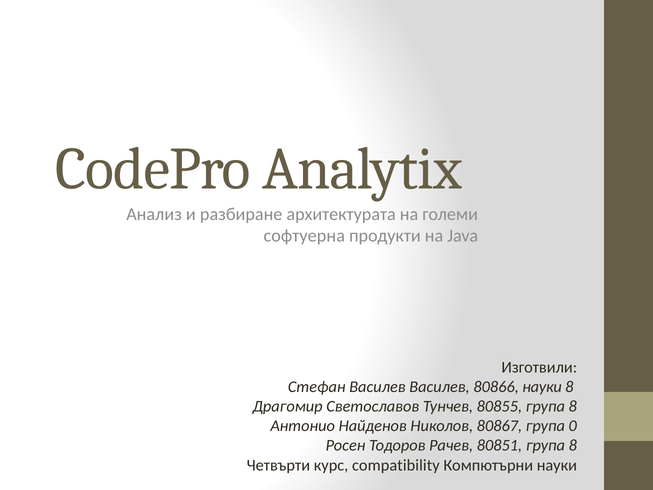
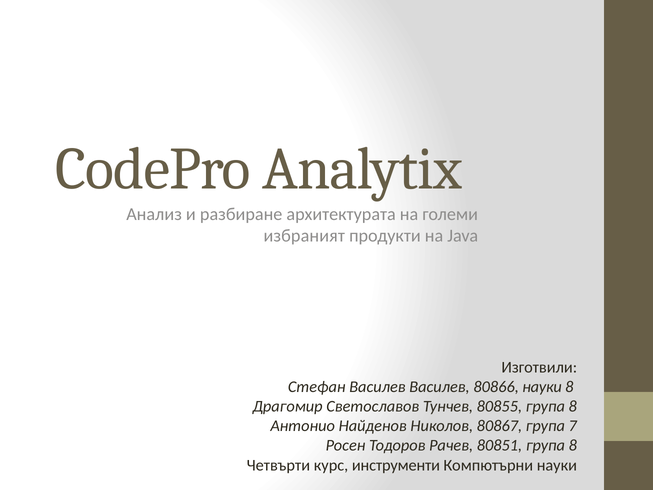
софтуерна: софтуерна -> избраният
0: 0 -> 7
compatibility: compatibility -> инструменти
